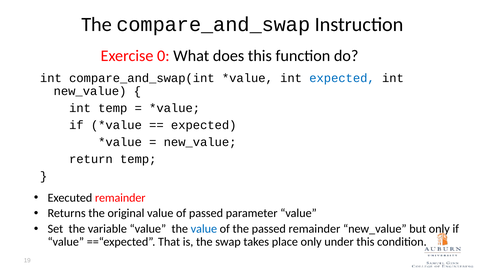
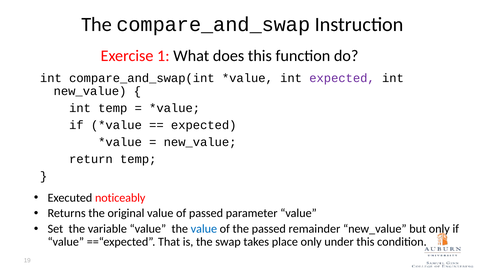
0: 0 -> 1
expected at (342, 78) colour: blue -> purple
Executed remainder: remainder -> noticeably
